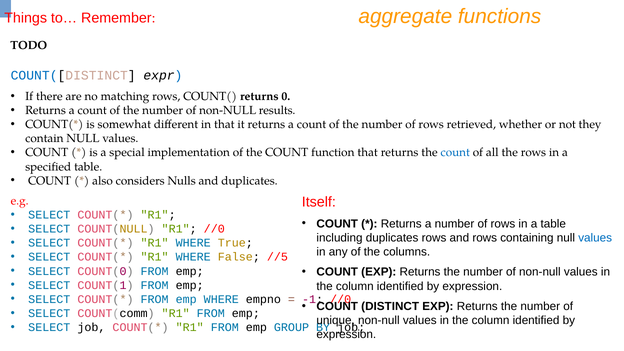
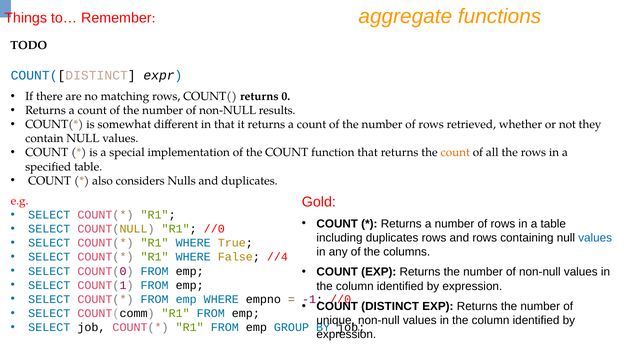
count at (455, 153) colour: blue -> orange
Itself: Itself -> Gold
//5: //5 -> //4
